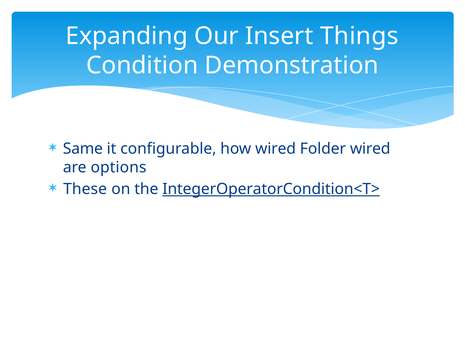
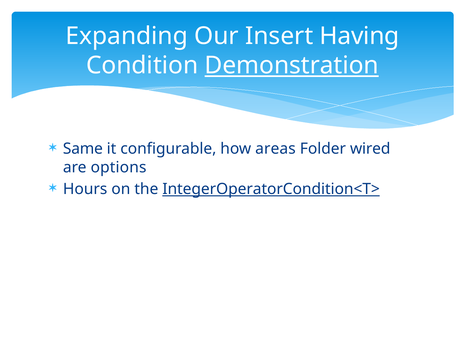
Things: Things -> Having
Demonstration underline: none -> present
how wired: wired -> areas
These: These -> Hours
